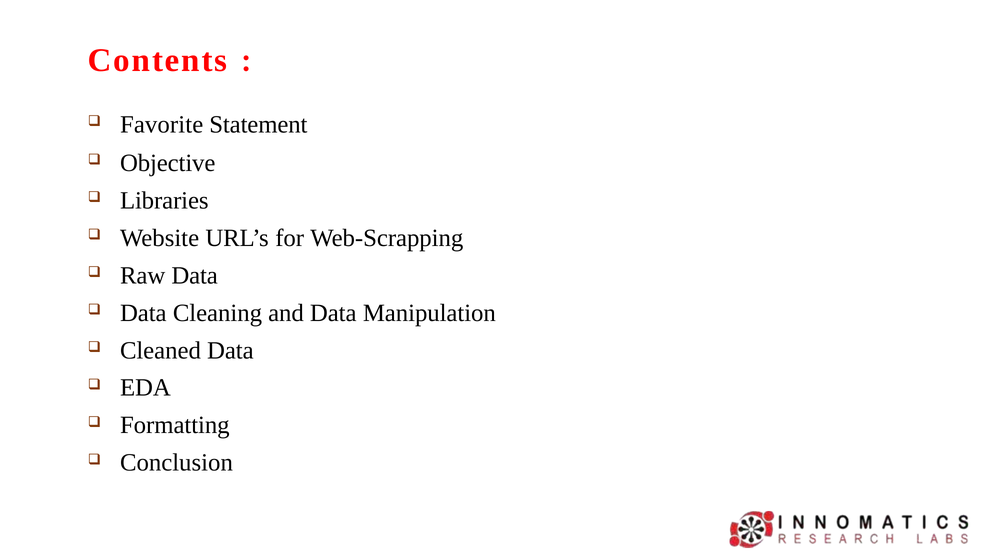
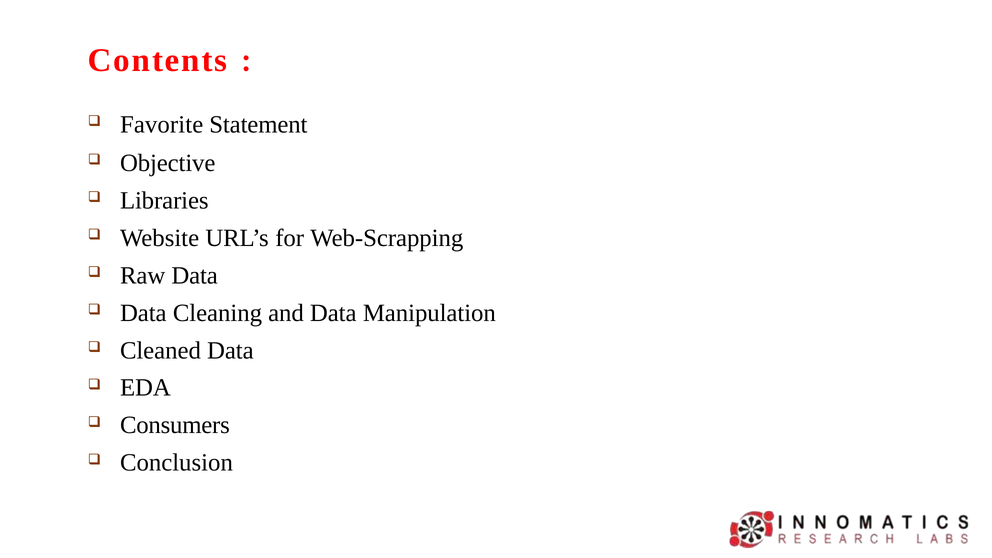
Formatting: Formatting -> Consumers
